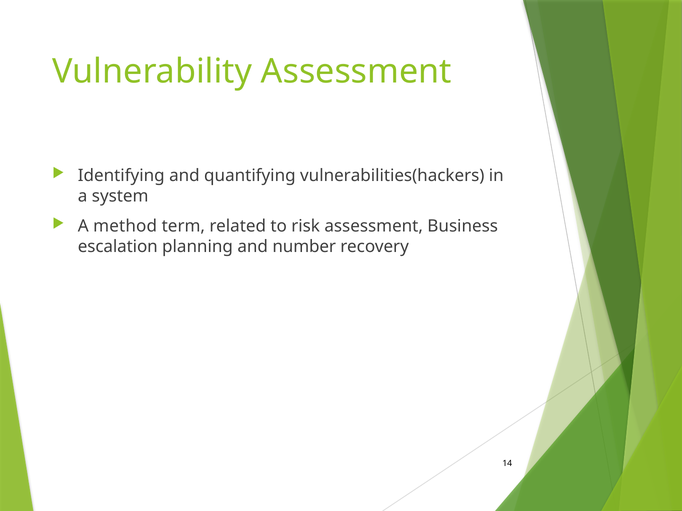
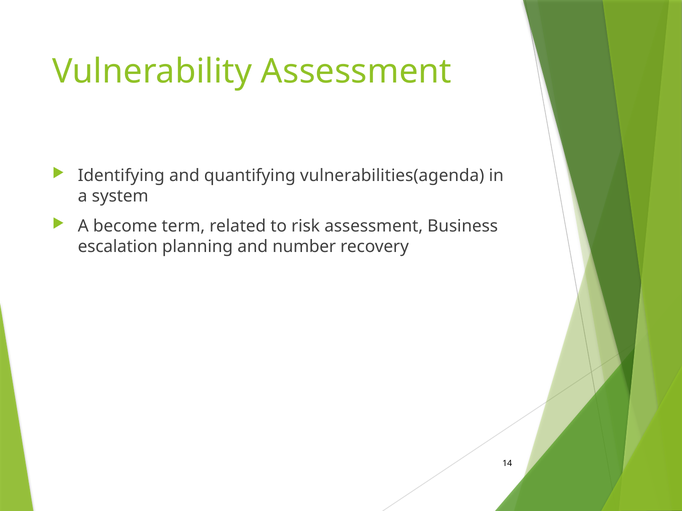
vulnerabilities(hackers: vulnerabilities(hackers -> vulnerabilities(agenda
method: method -> become
